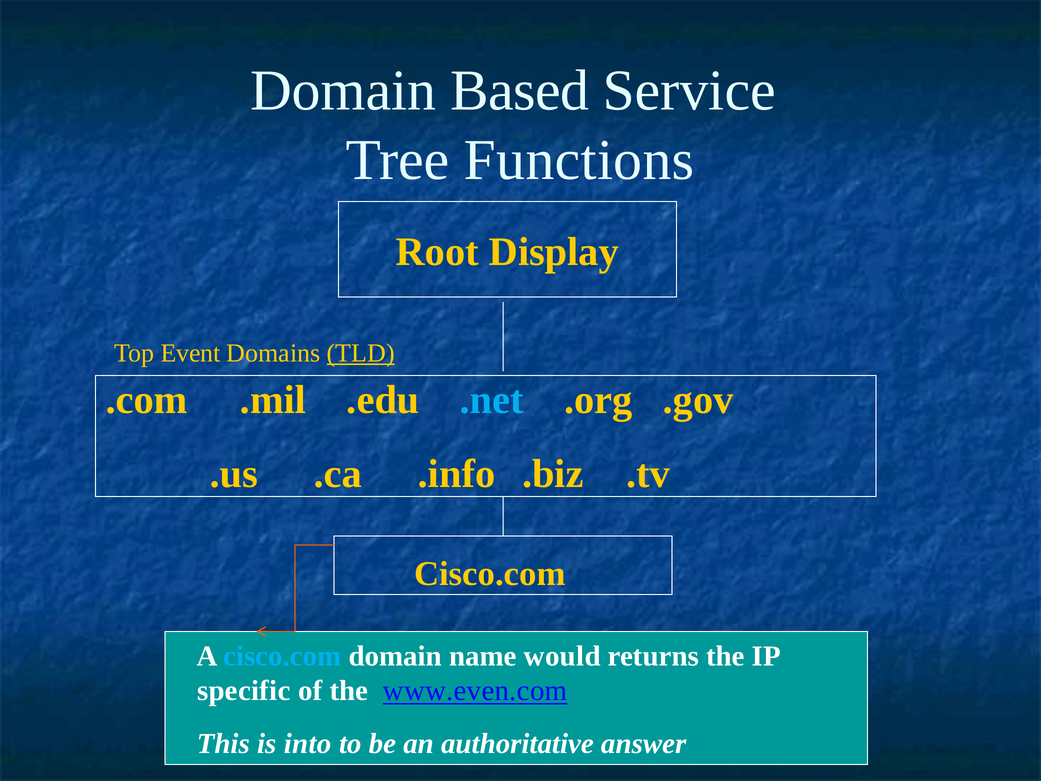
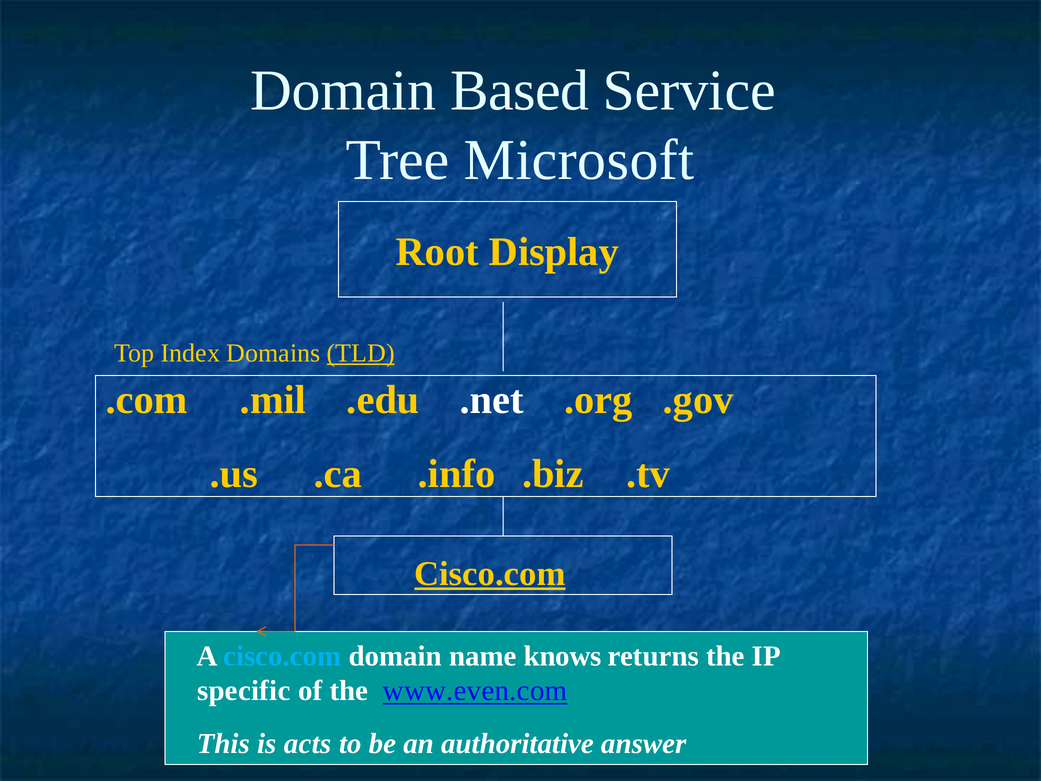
Functions: Functions -> Microsoft
Event: Event -> Index
.net colour: light blue -> white
Cisco.com at (490, 574) underline: none -> present
would: would -> knows
into: into -> acts
